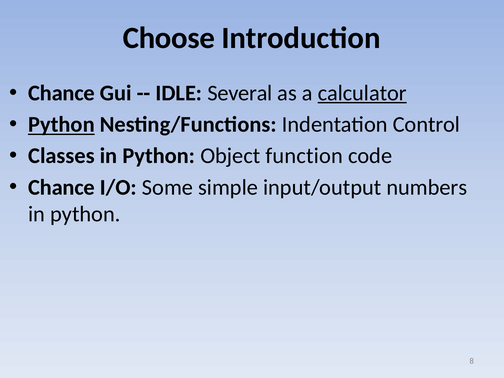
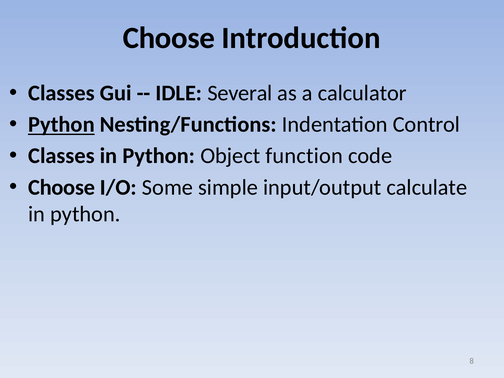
Chance at (62, 93): Chance -> Classes
calculator underline: present -> none
Chance at (62, 187): Chance -> Choose
numbers: numbers -> calculate
